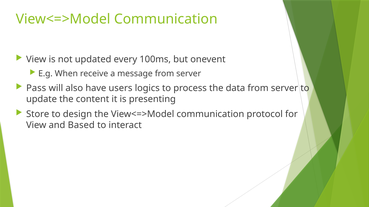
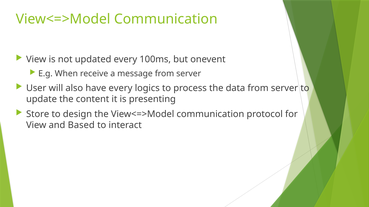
Pass: Pass -> User
have users: users -> every
